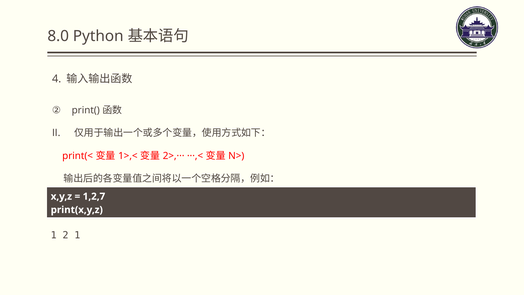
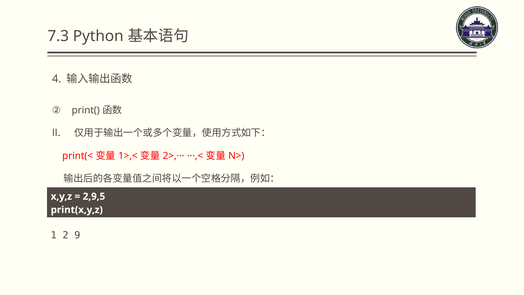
8.0: 8.0 -> 7.3
1,2,7: 1,2,7 -> 2,9,5
2 1: 1 -> 9
